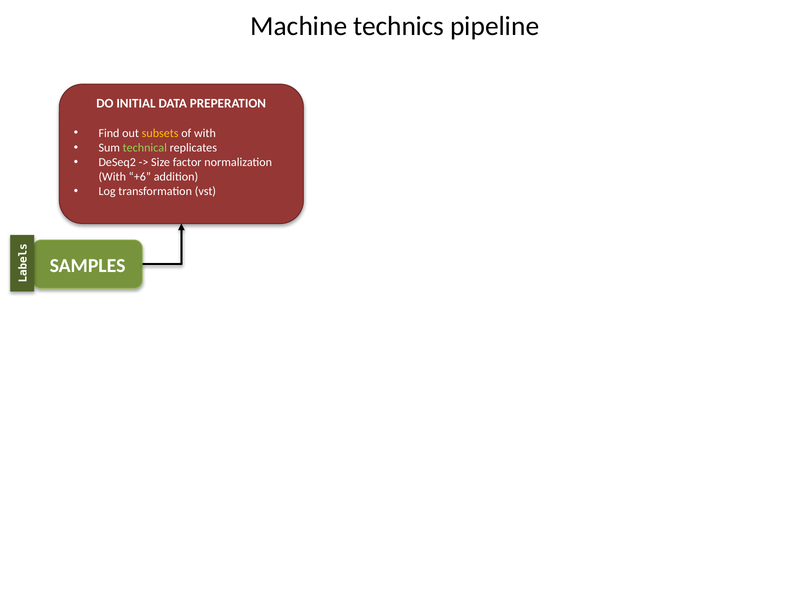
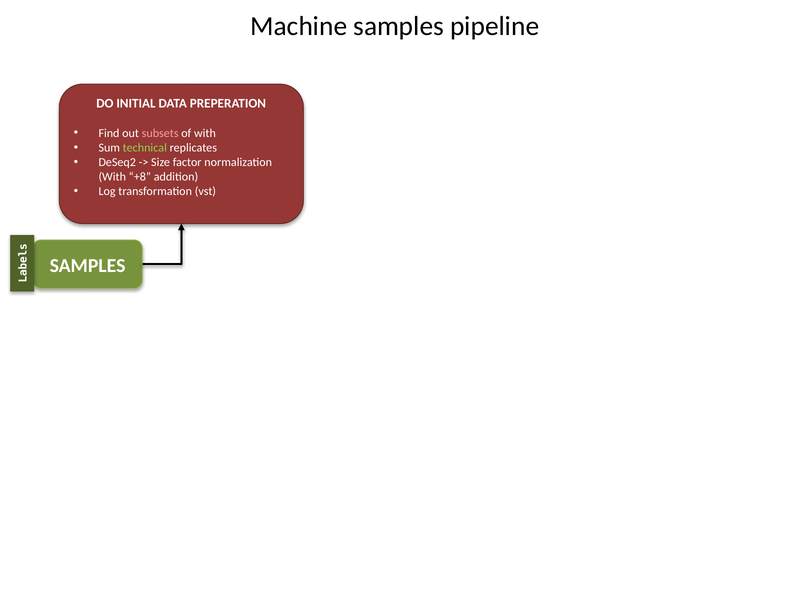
Machine technics: technics -> samples
subsets colour: yellow -> pink
+6: +6 -> +8
